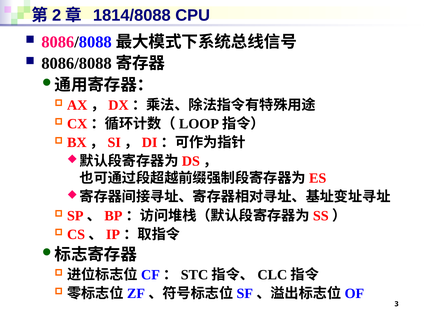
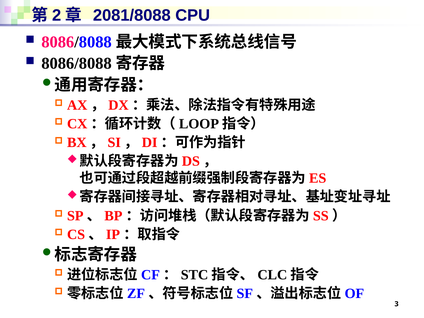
1814/8088: 1814/8088 -> 2081/8088
